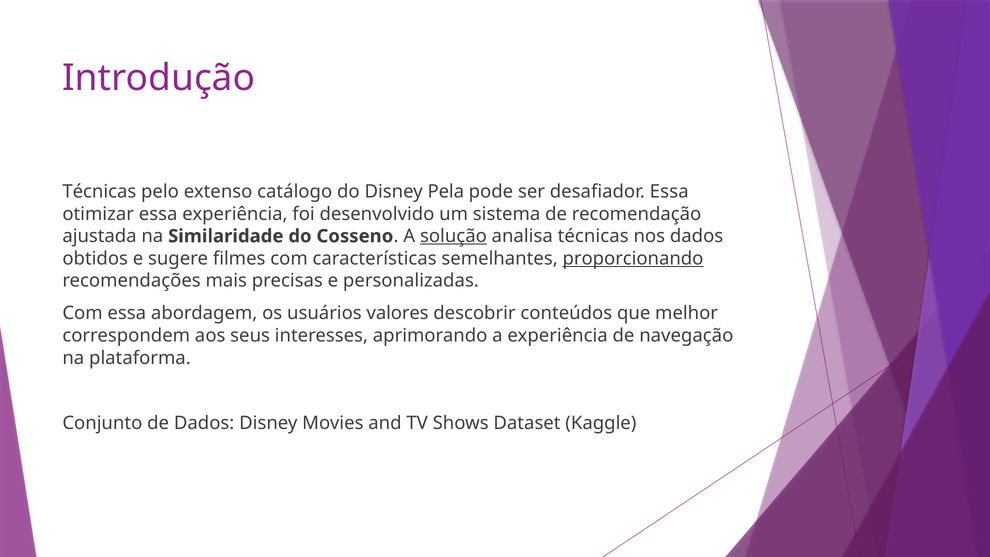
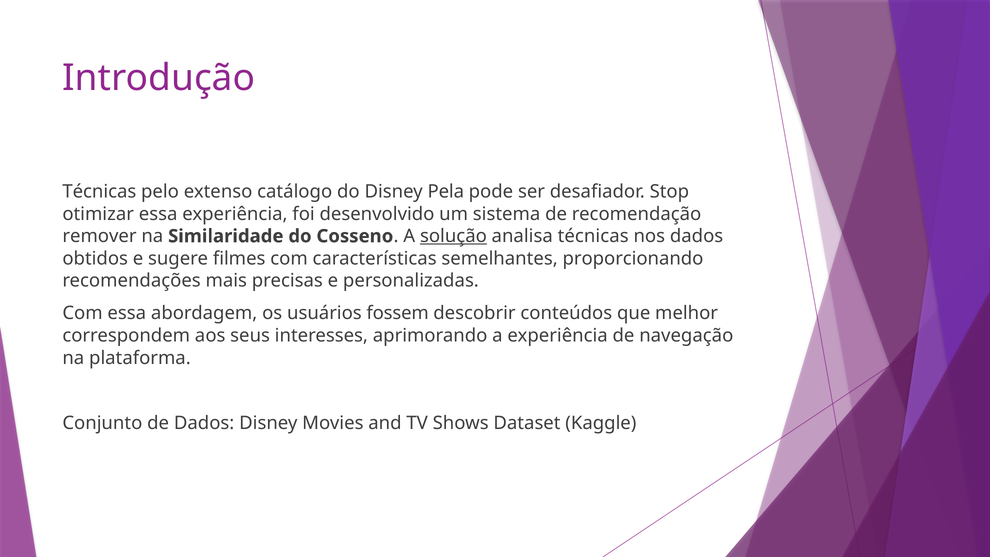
desafiador Essa: Essa -> Stop
ajustada: ajustada -> remover
proporcionando underline: present -> none
valores: valores -> fossem
